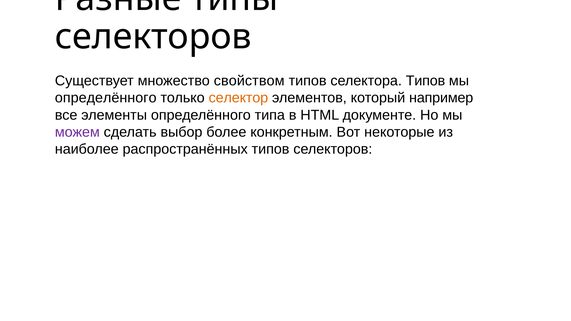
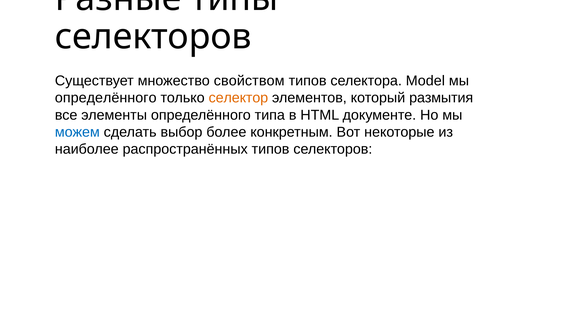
селектора Типов: Типов -> Model
например: например -> размытия
можем colour: purple -> blue
